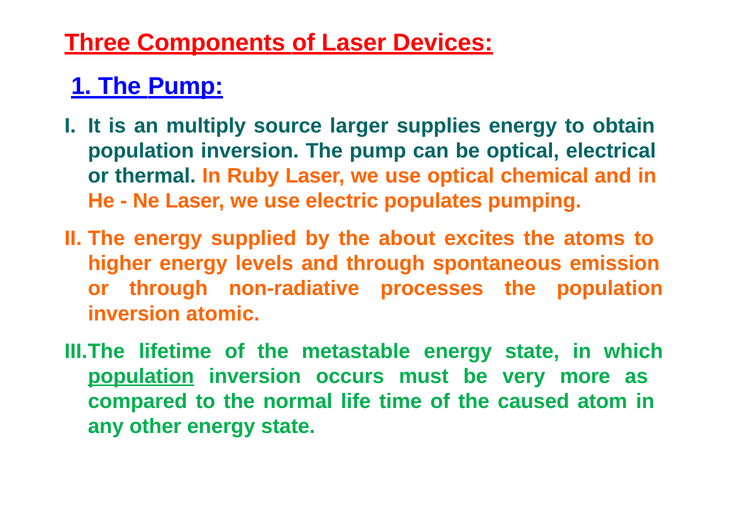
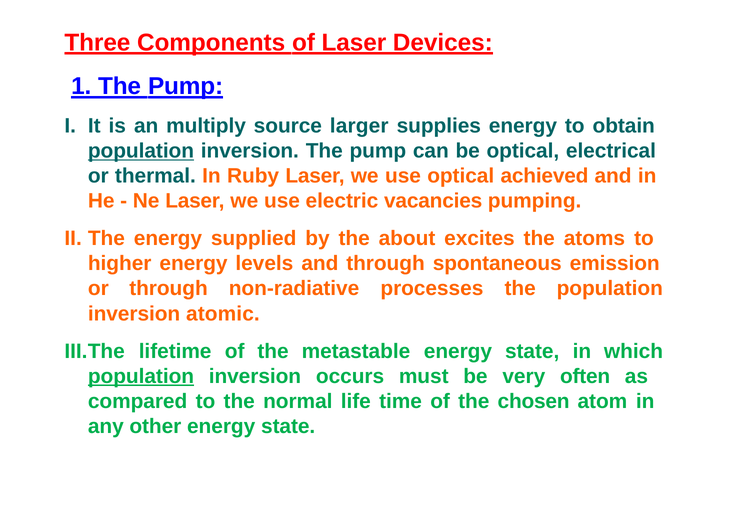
population at (141, 151) underline: none -> present
chemical: chemical -> achieved
populates: populates -> vacancies
more: more -> often
caused: caused -> chosen
